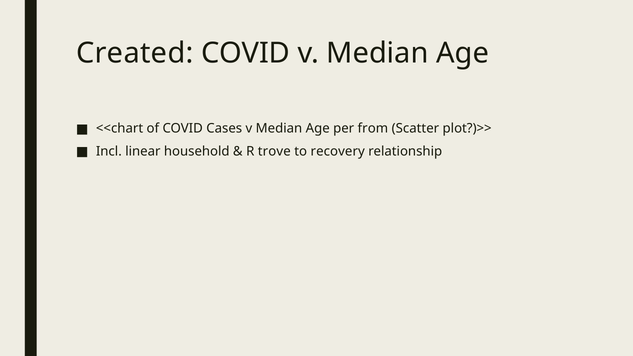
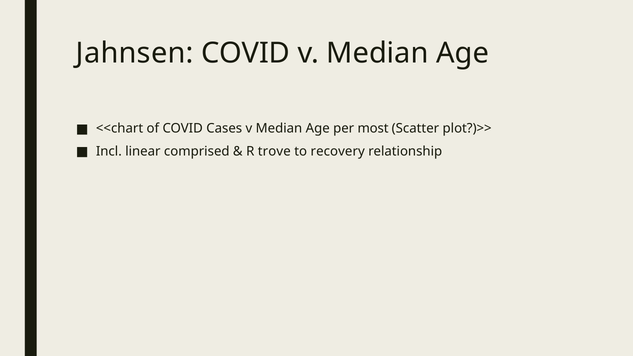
Created: Created -> Jahnsen
from: from -> most
household: household -> comprised
